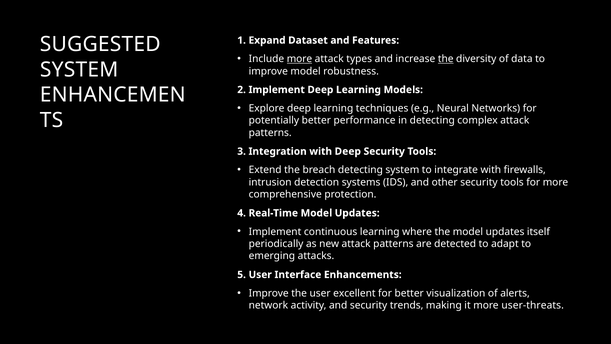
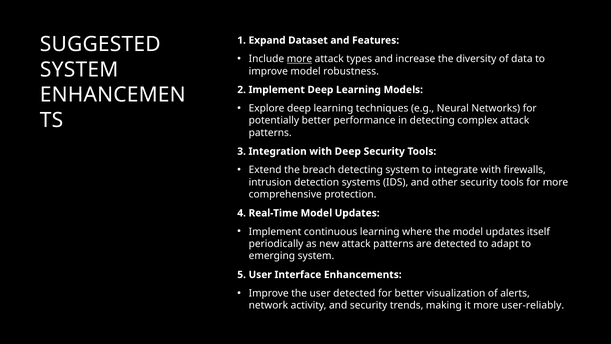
the at (446, 59) underline: present -> none
emerging attacks: attacks -> system
user excellent: excellent -> detected
user-threats: user-threats -> user-reliably
